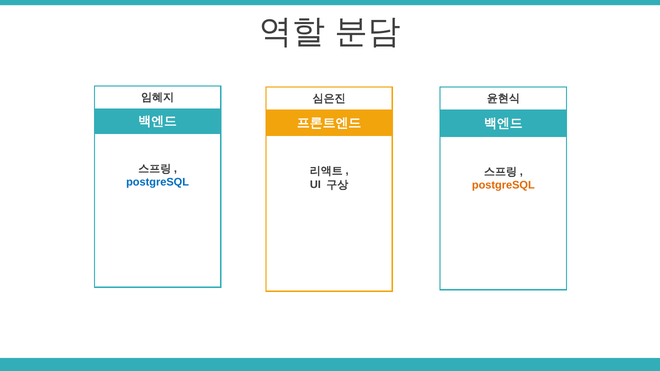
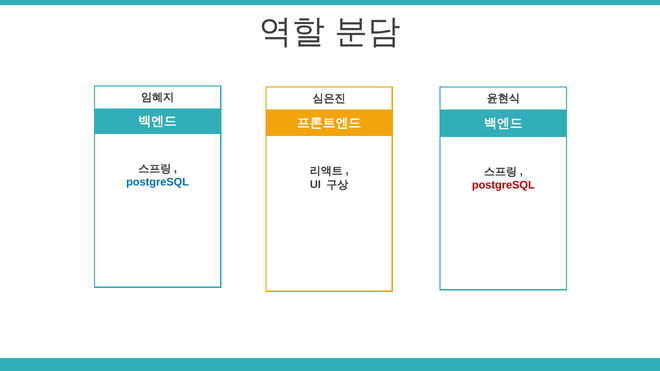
postgreSQL at (503, 185) colour: orange -> red
